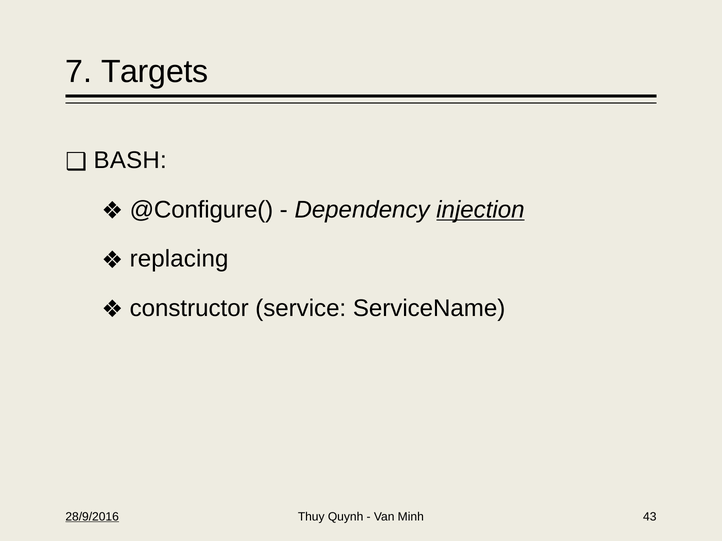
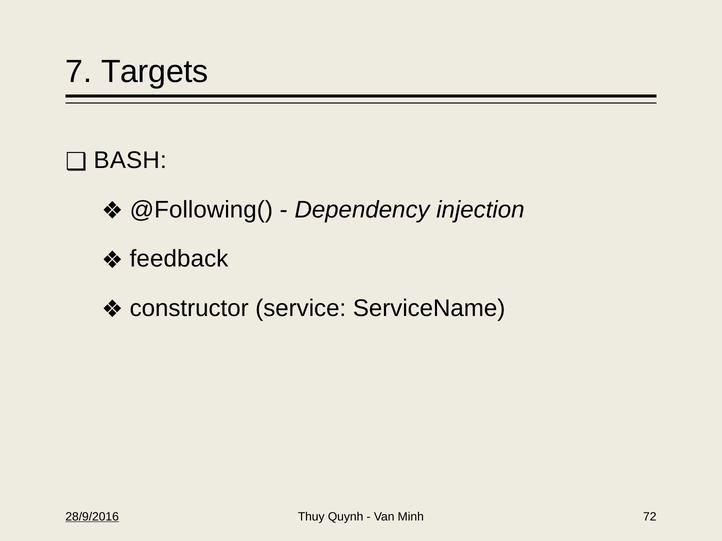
@Configure(: @Configure( -> @Following(
injection underline: present -> none
replacing: replacing -> feedback
43: 43 -> 72
